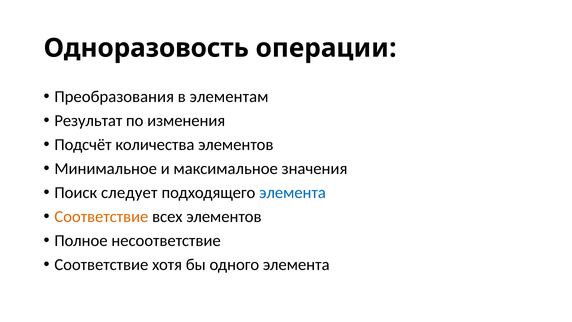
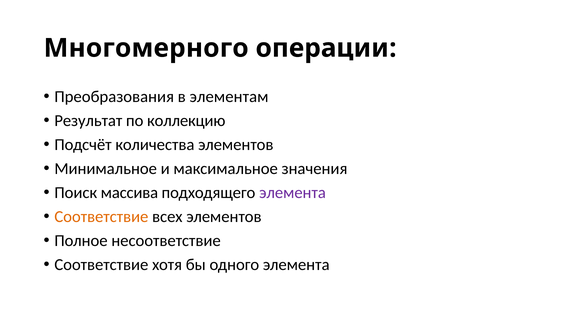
Одноразовость: Одноразовость -> Многомерного
изменения: изменения -> коллекцию
следует: следует -> массива
элемента at (292, 193) colour: blue -> purple
